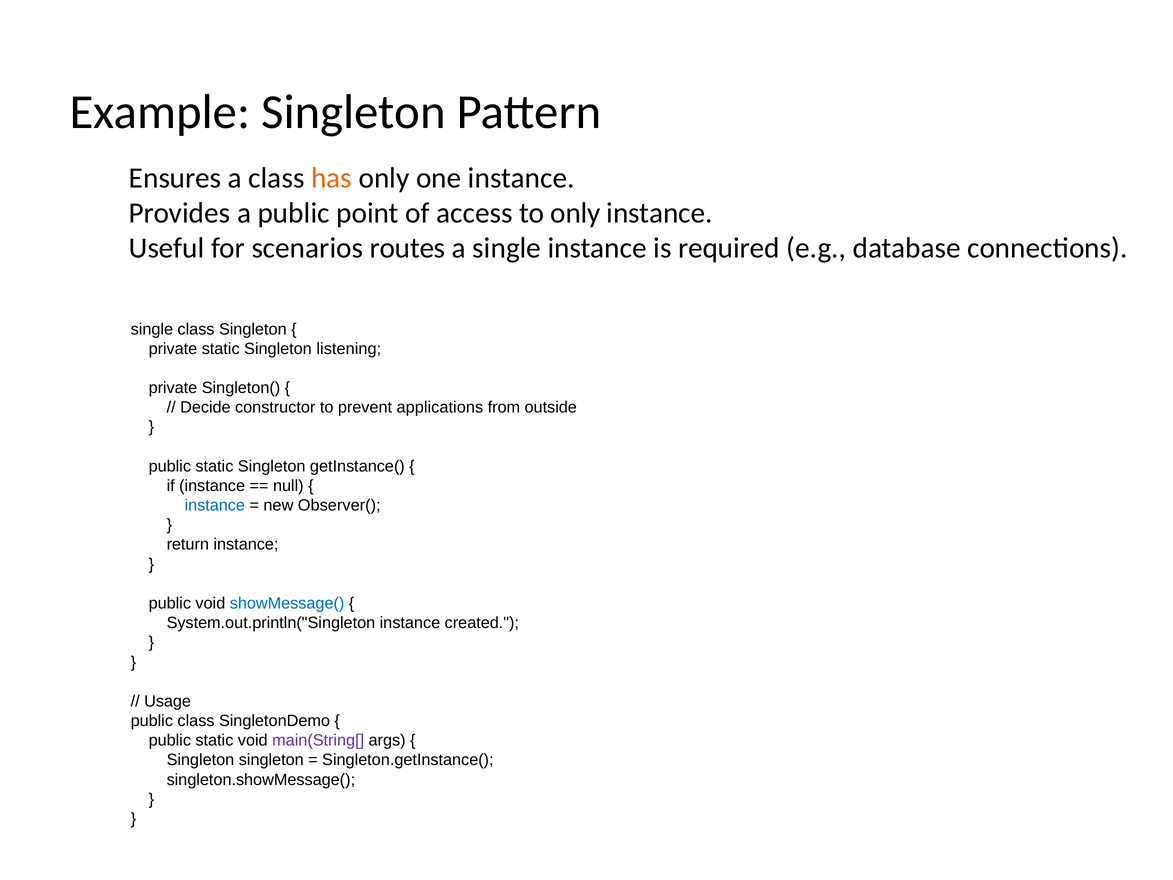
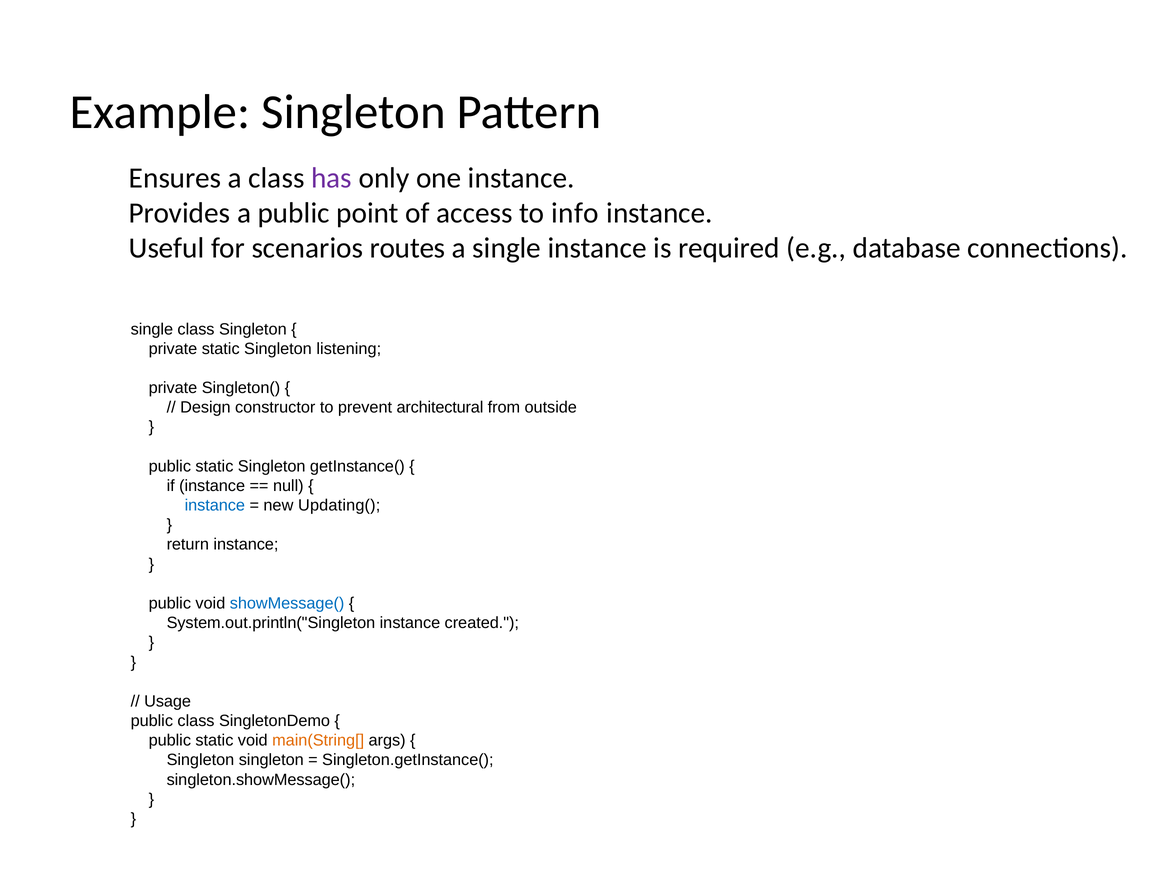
has colour: orange -> purple
to only: only -> info
Decide: Decide -> Design
applications: applications -> architectural
Observer(: Observer( -> Updating(
main(String[ colour: purple -> orange
